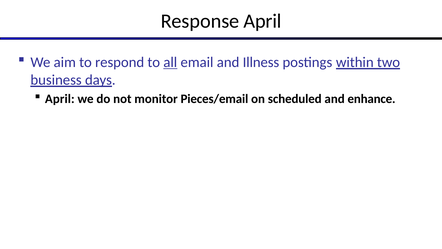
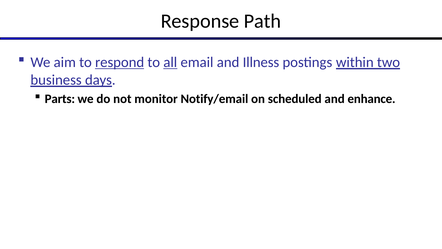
Response April: April -> Path
respond underline: none -> present
April at (60, 99): April -> Parts
Pieces/email: Pieces/email -> Notify/email
